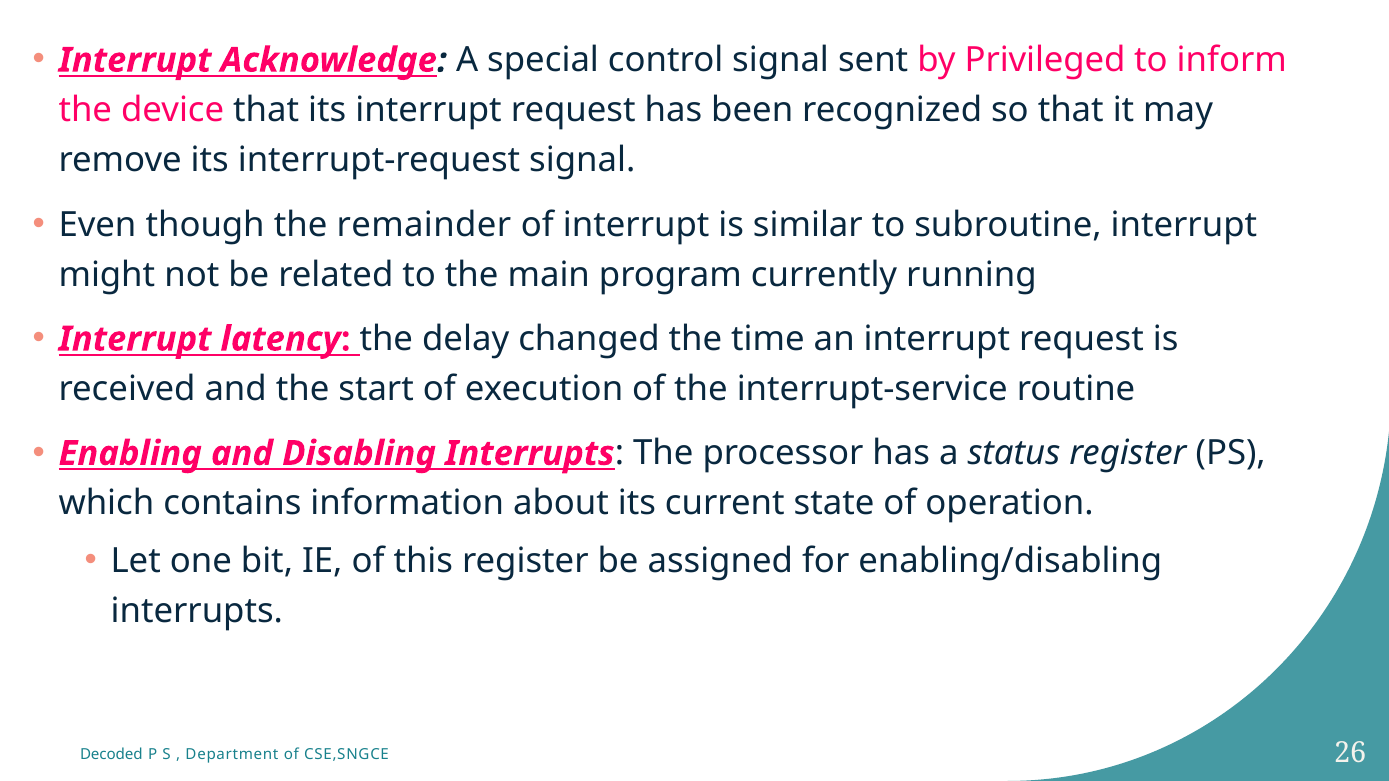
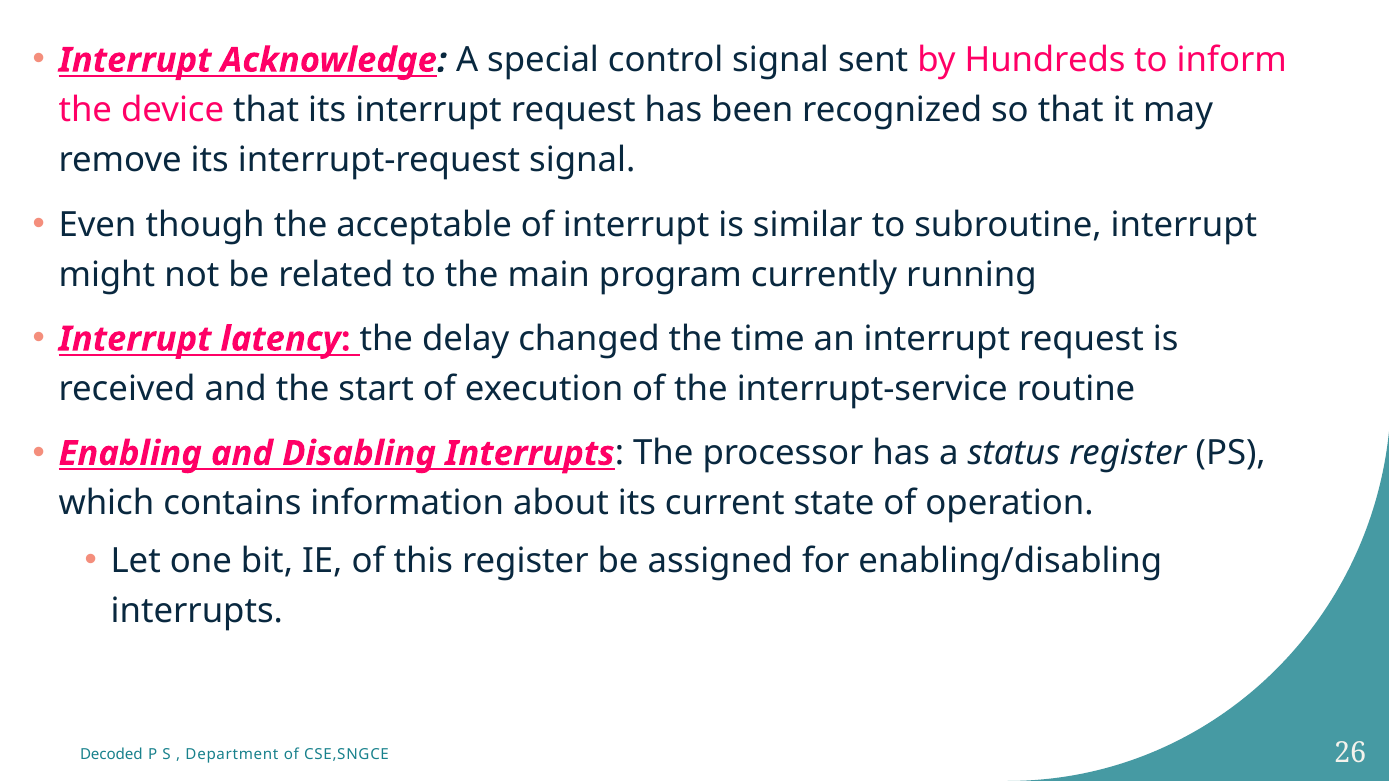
Privileged: Privileged -> Hundreds
remainder: remainder -> acceptable
